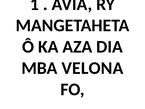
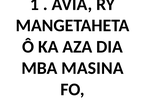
VELONA: VELONA -> MASINA
